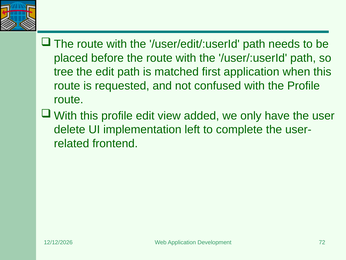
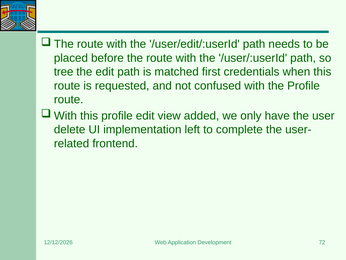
first application: application -> credentials
